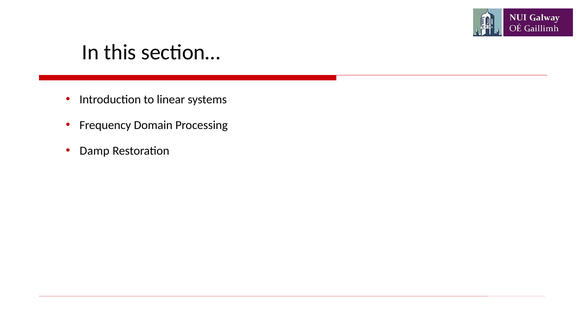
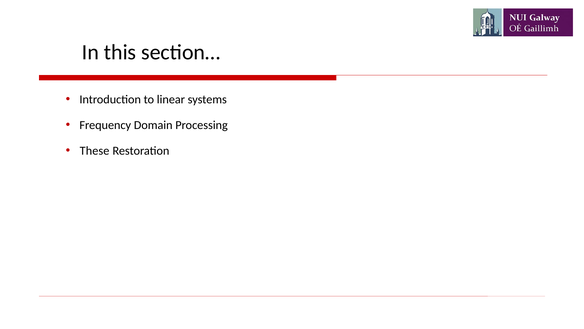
Damp: Damp -> These
